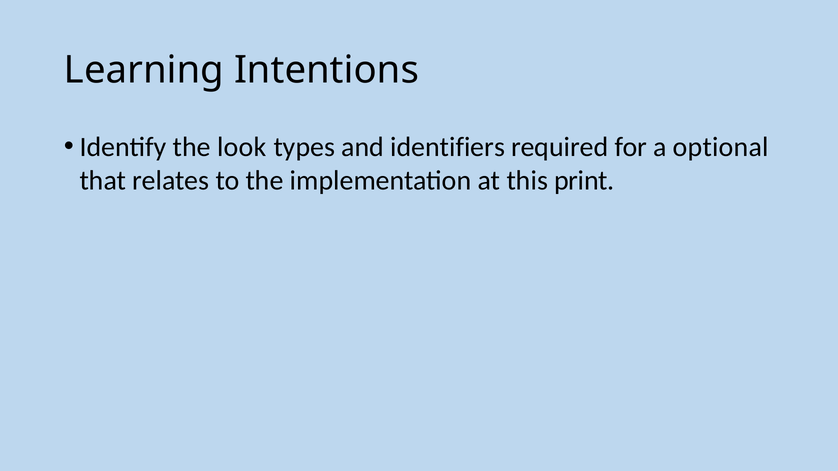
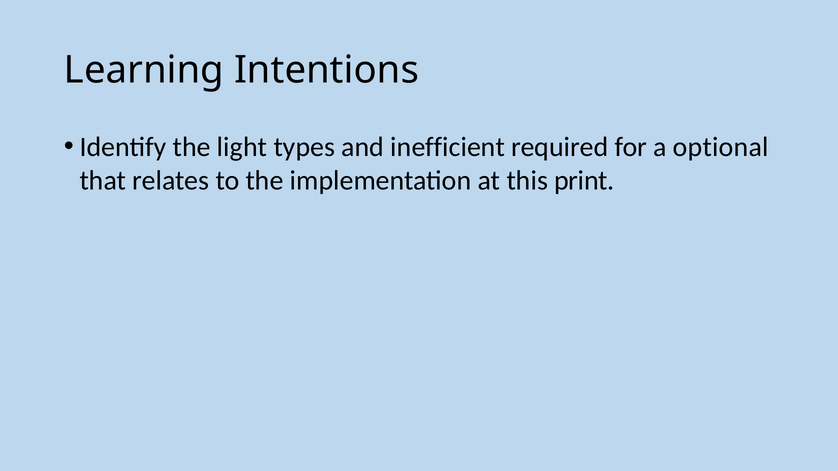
look: look -> light
identifiers: identifiers -> inefficient
